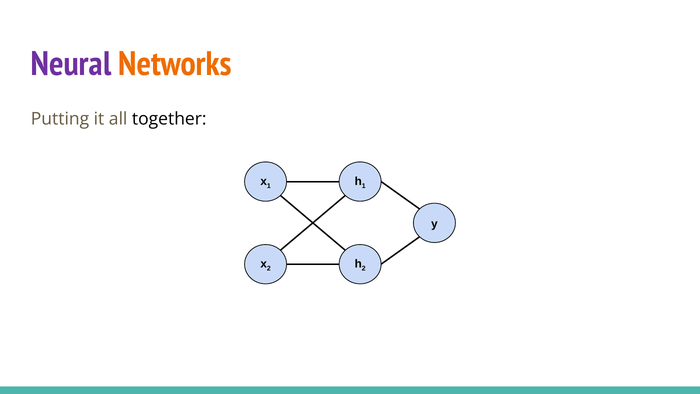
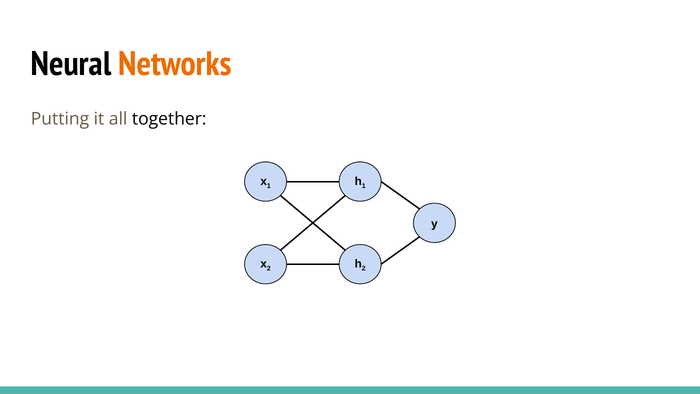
Neural colour: purple -> black
